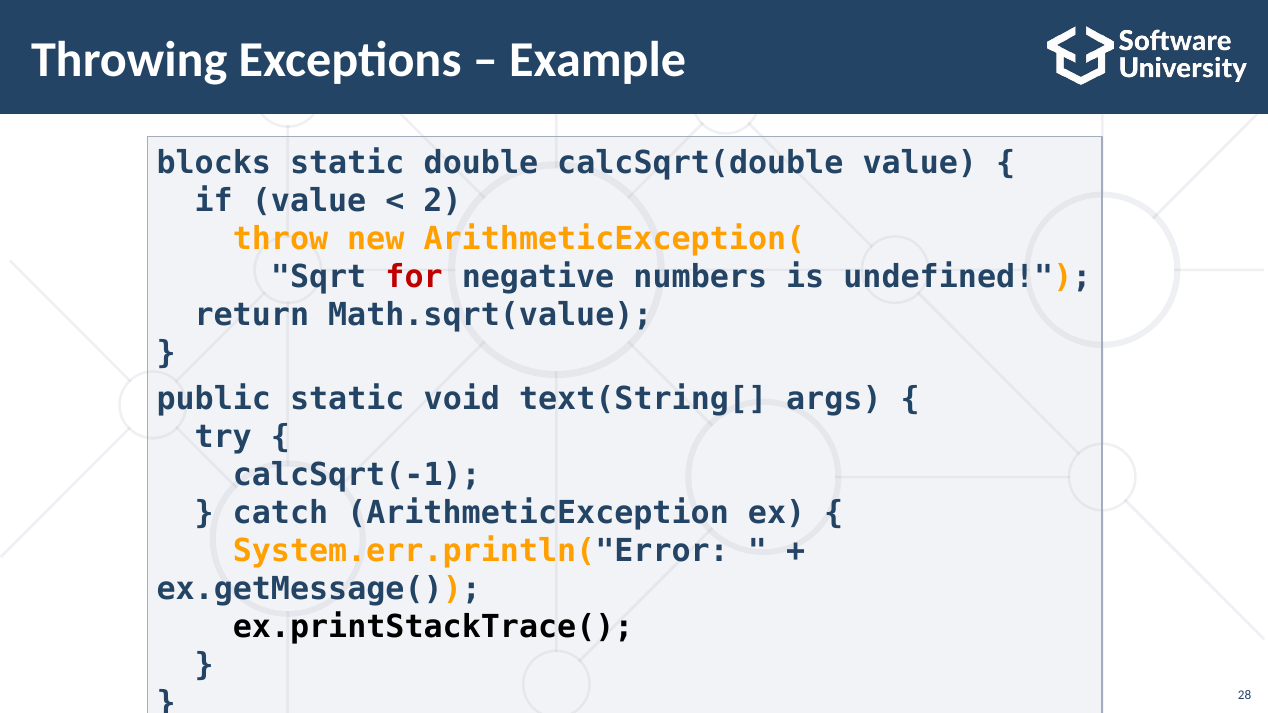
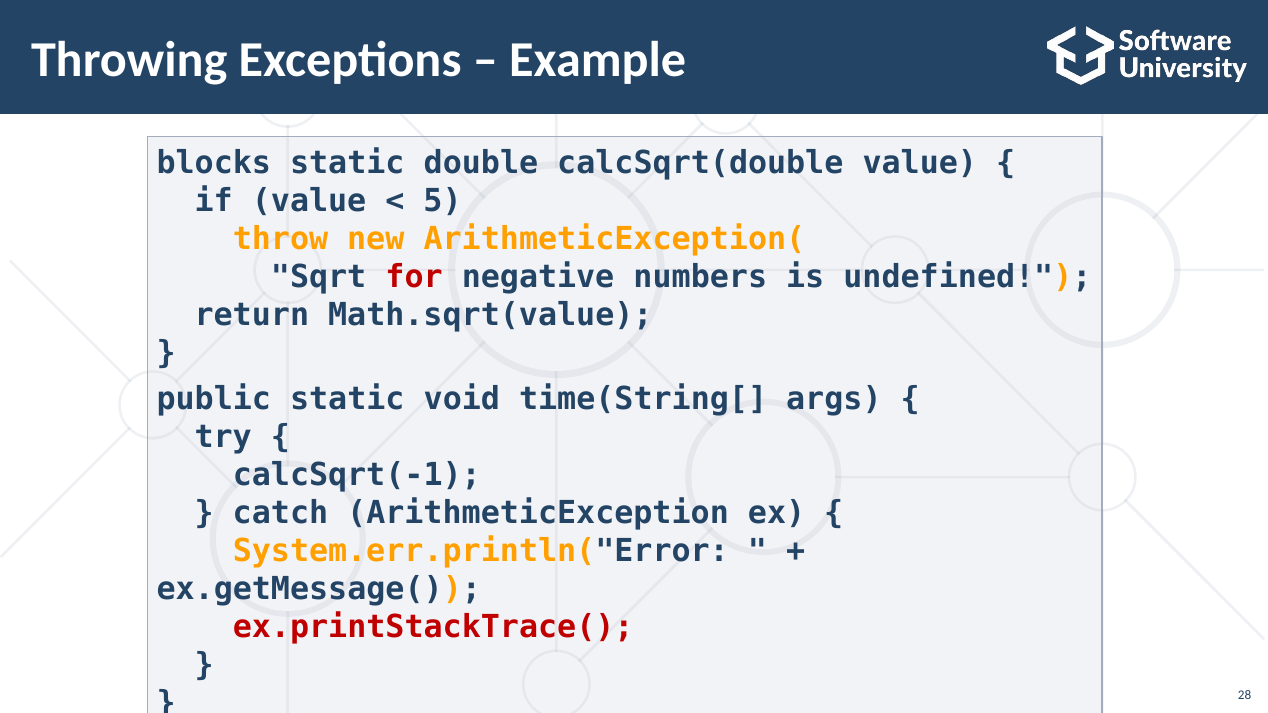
2: 2 -> 5
text(String[: text(String[ -> time(String[
ex.printStackTrace( colour: black -> red
